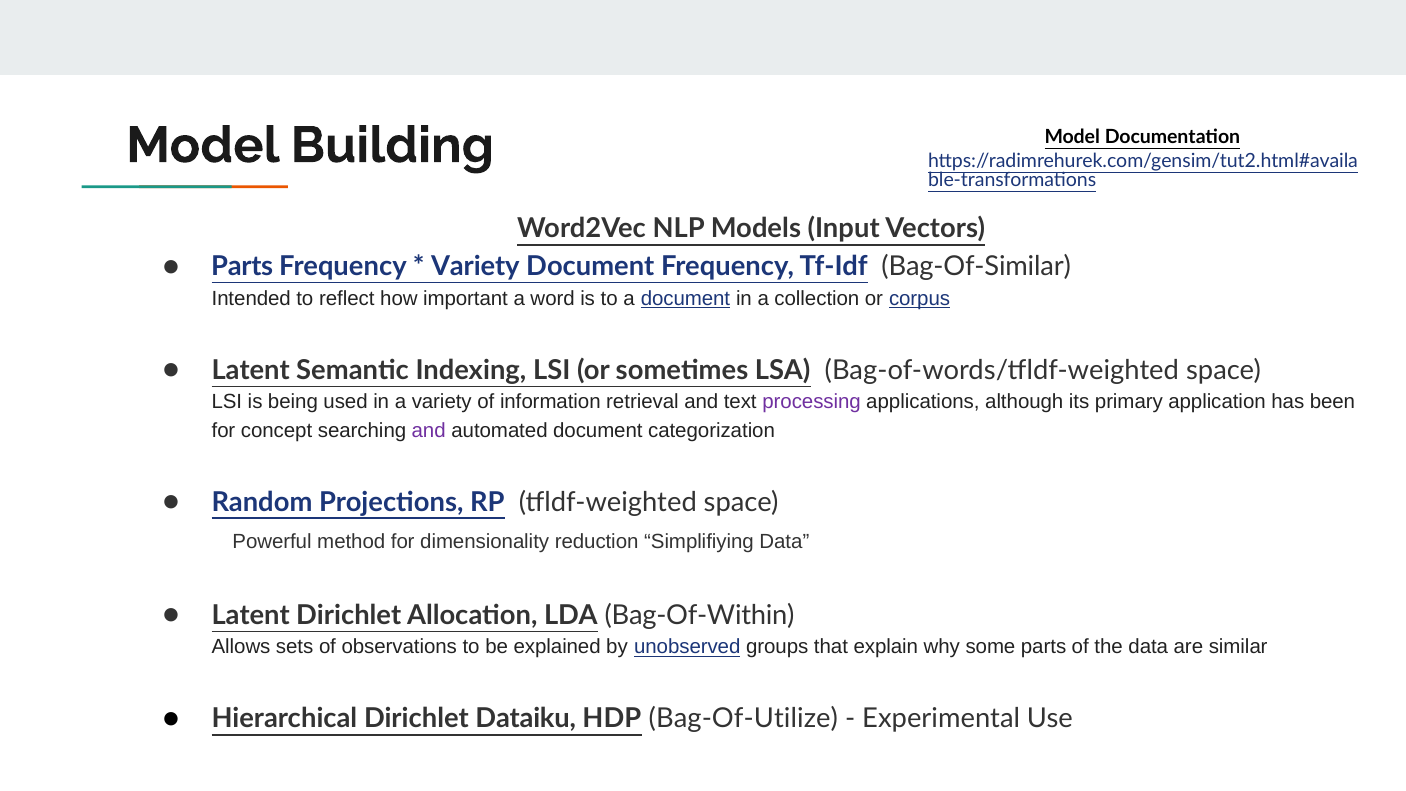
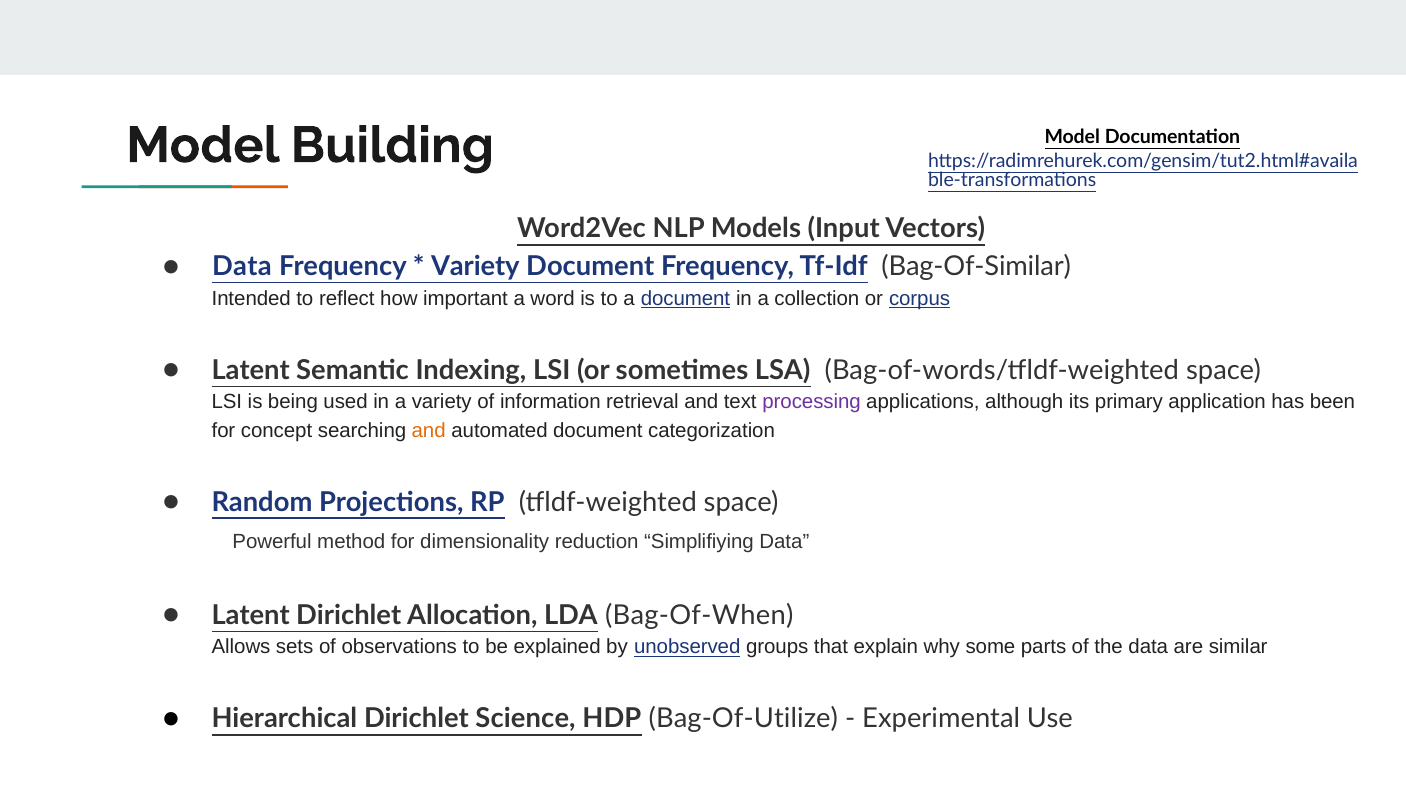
Parts at (242, 267): Parts -> Data
and at (429, 430) colour: purple -> orange
Bag-Of-Within: Bag-Of-Within -> Bag-Of-When
Dataiku: Dataiku -> Science
